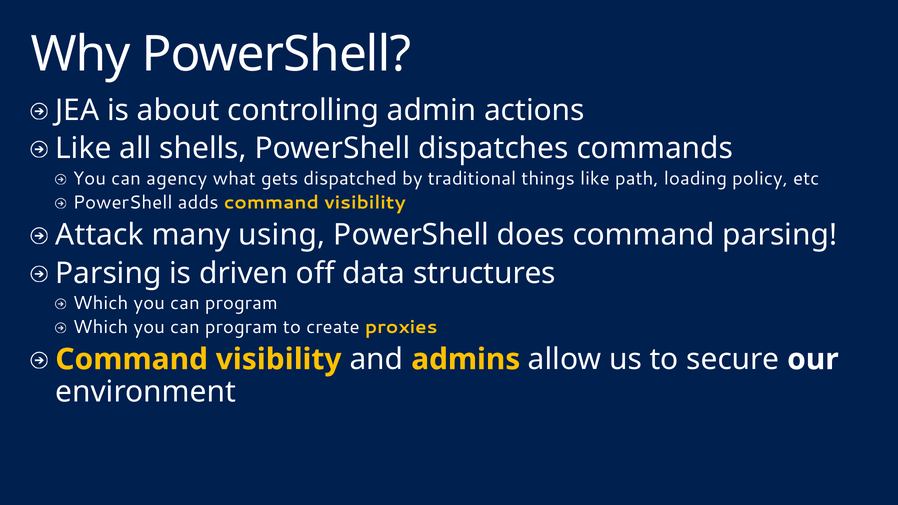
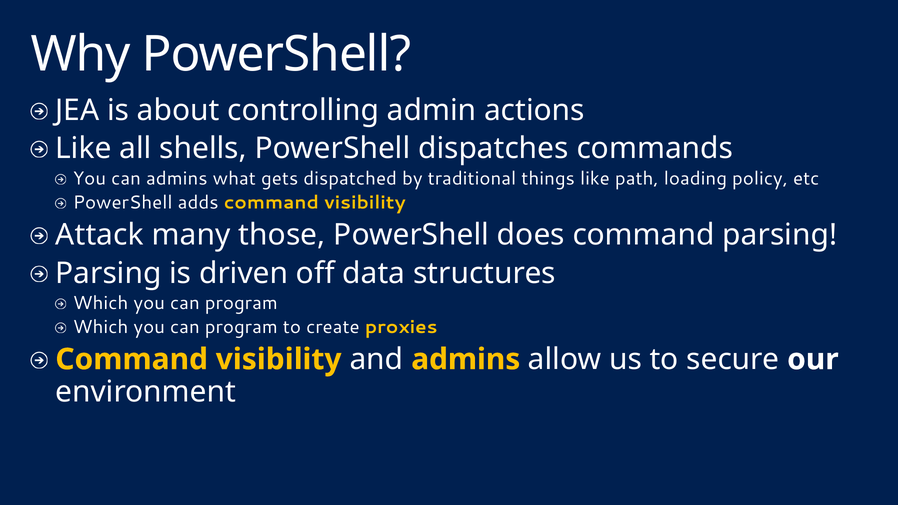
can agency: agency -> admins
using: using -> those
